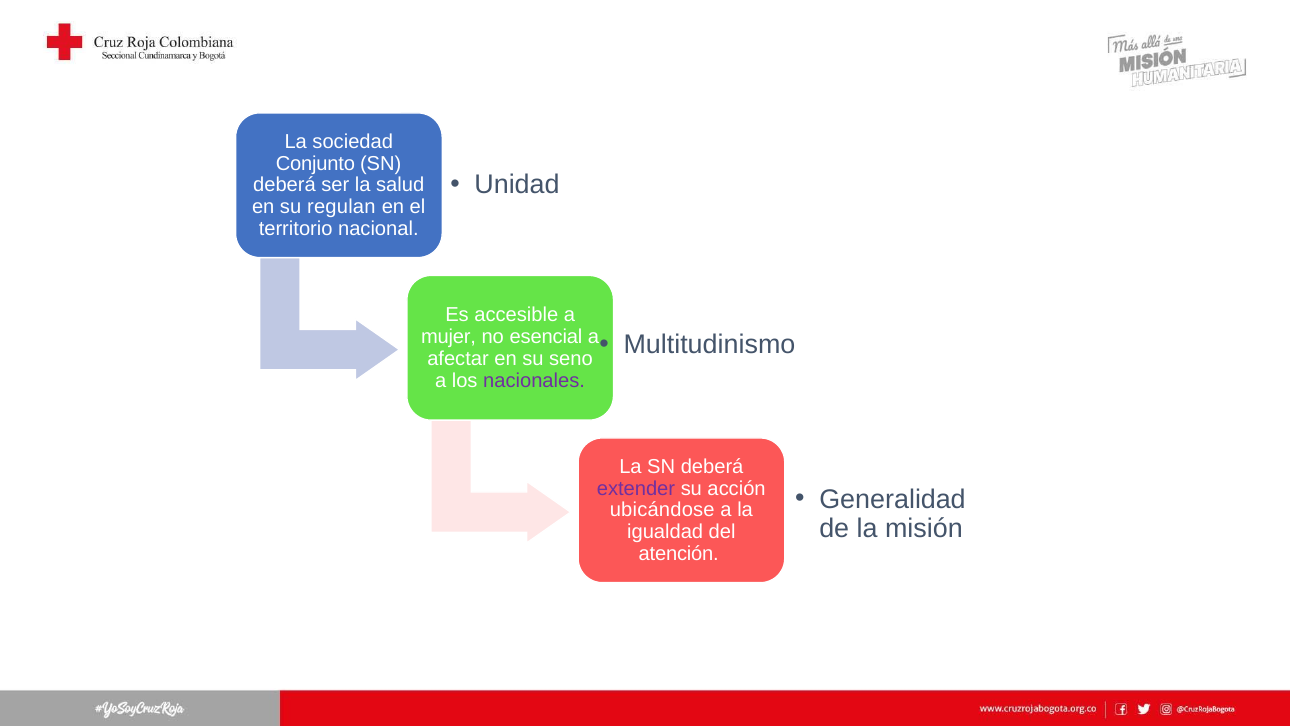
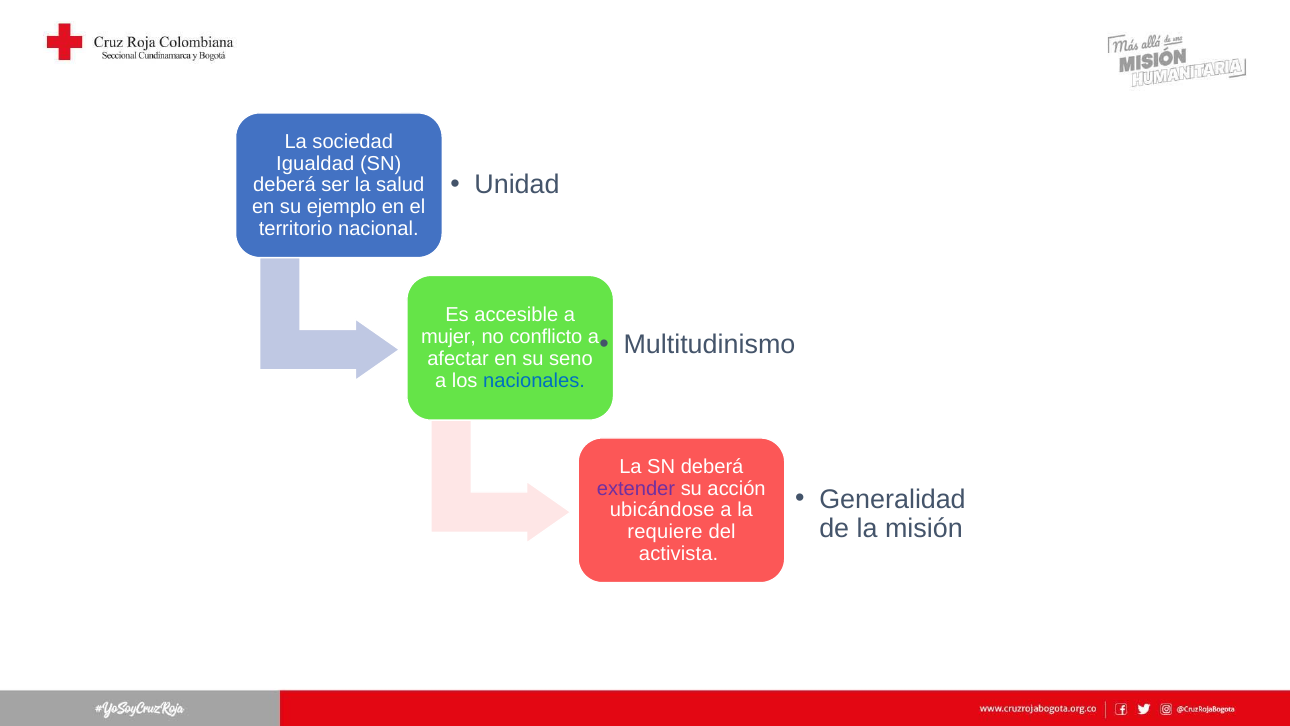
Conjunto: Conjunto -> Igualdad
regulan: regulan -> ejemplo
esencial: esencial -> conflicto
nacionales colour: purple -> blue
igualdad: igualdad -> requiere
atención: atención -> activista
